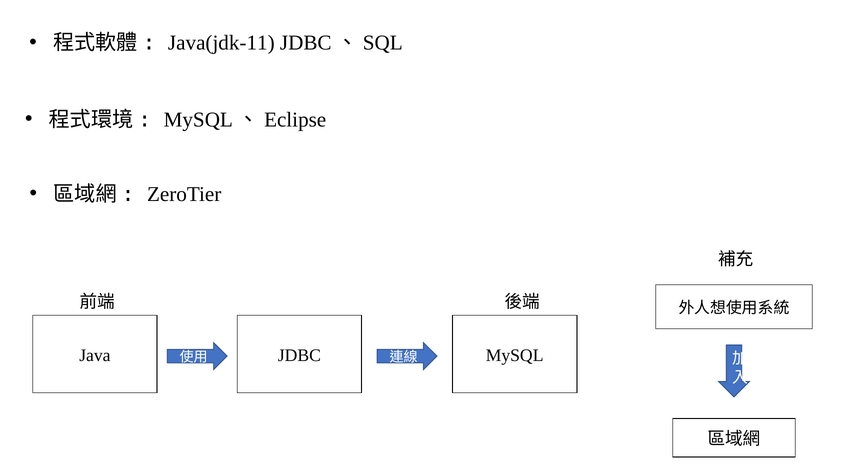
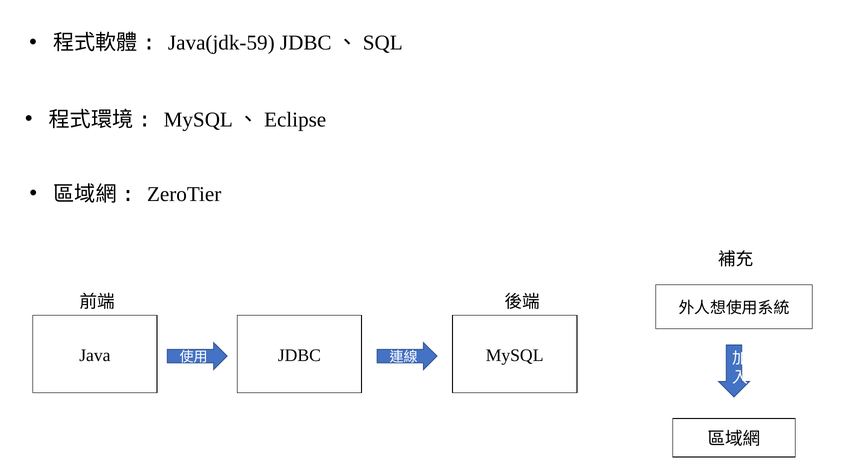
Java(jdk-11: Java(jdk-11 -> Java(jdk-59
